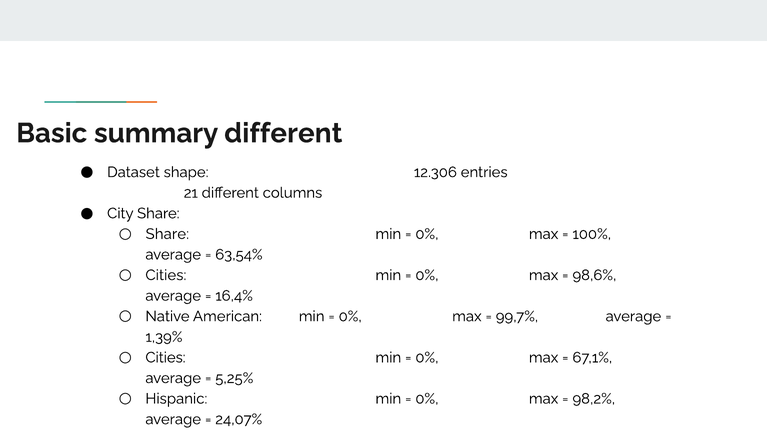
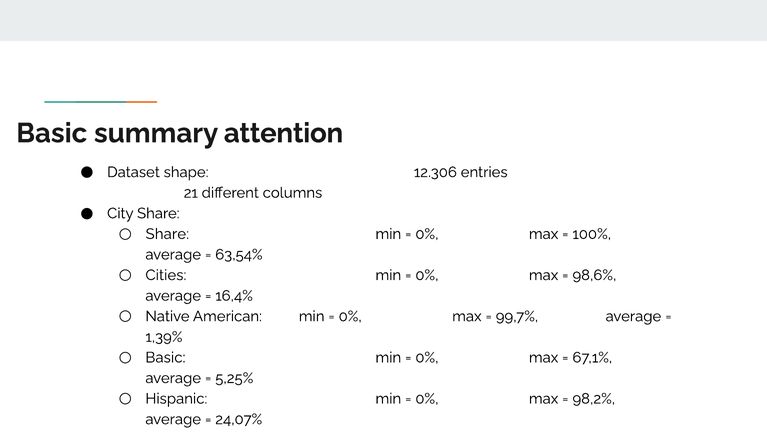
summary different: different -> attention
Cities at (165, 357): Cities -> Basic
